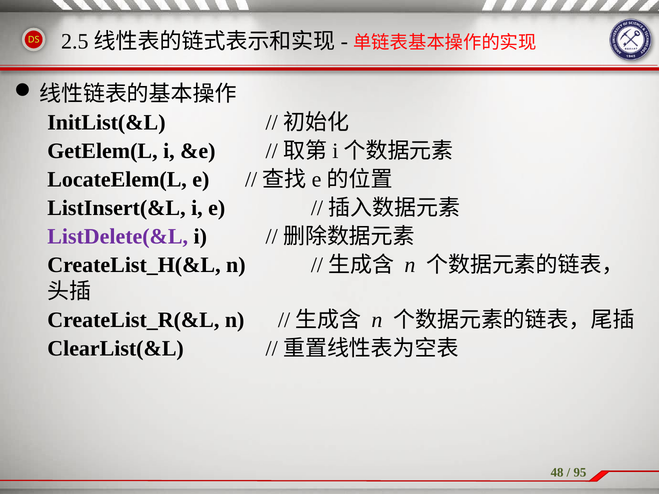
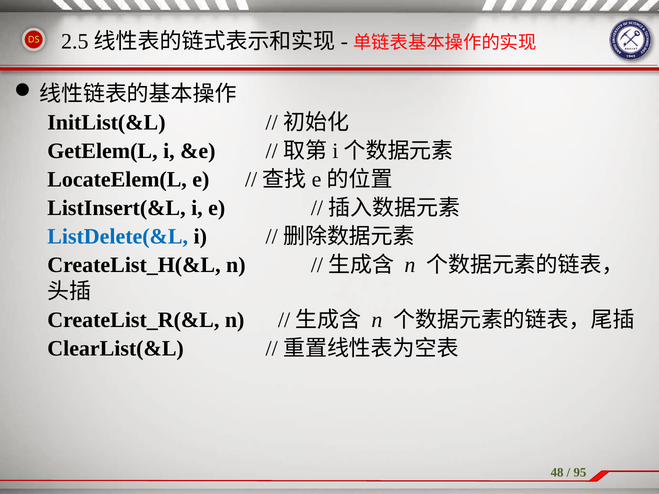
ListDelete(&L colour: purple -> blue
